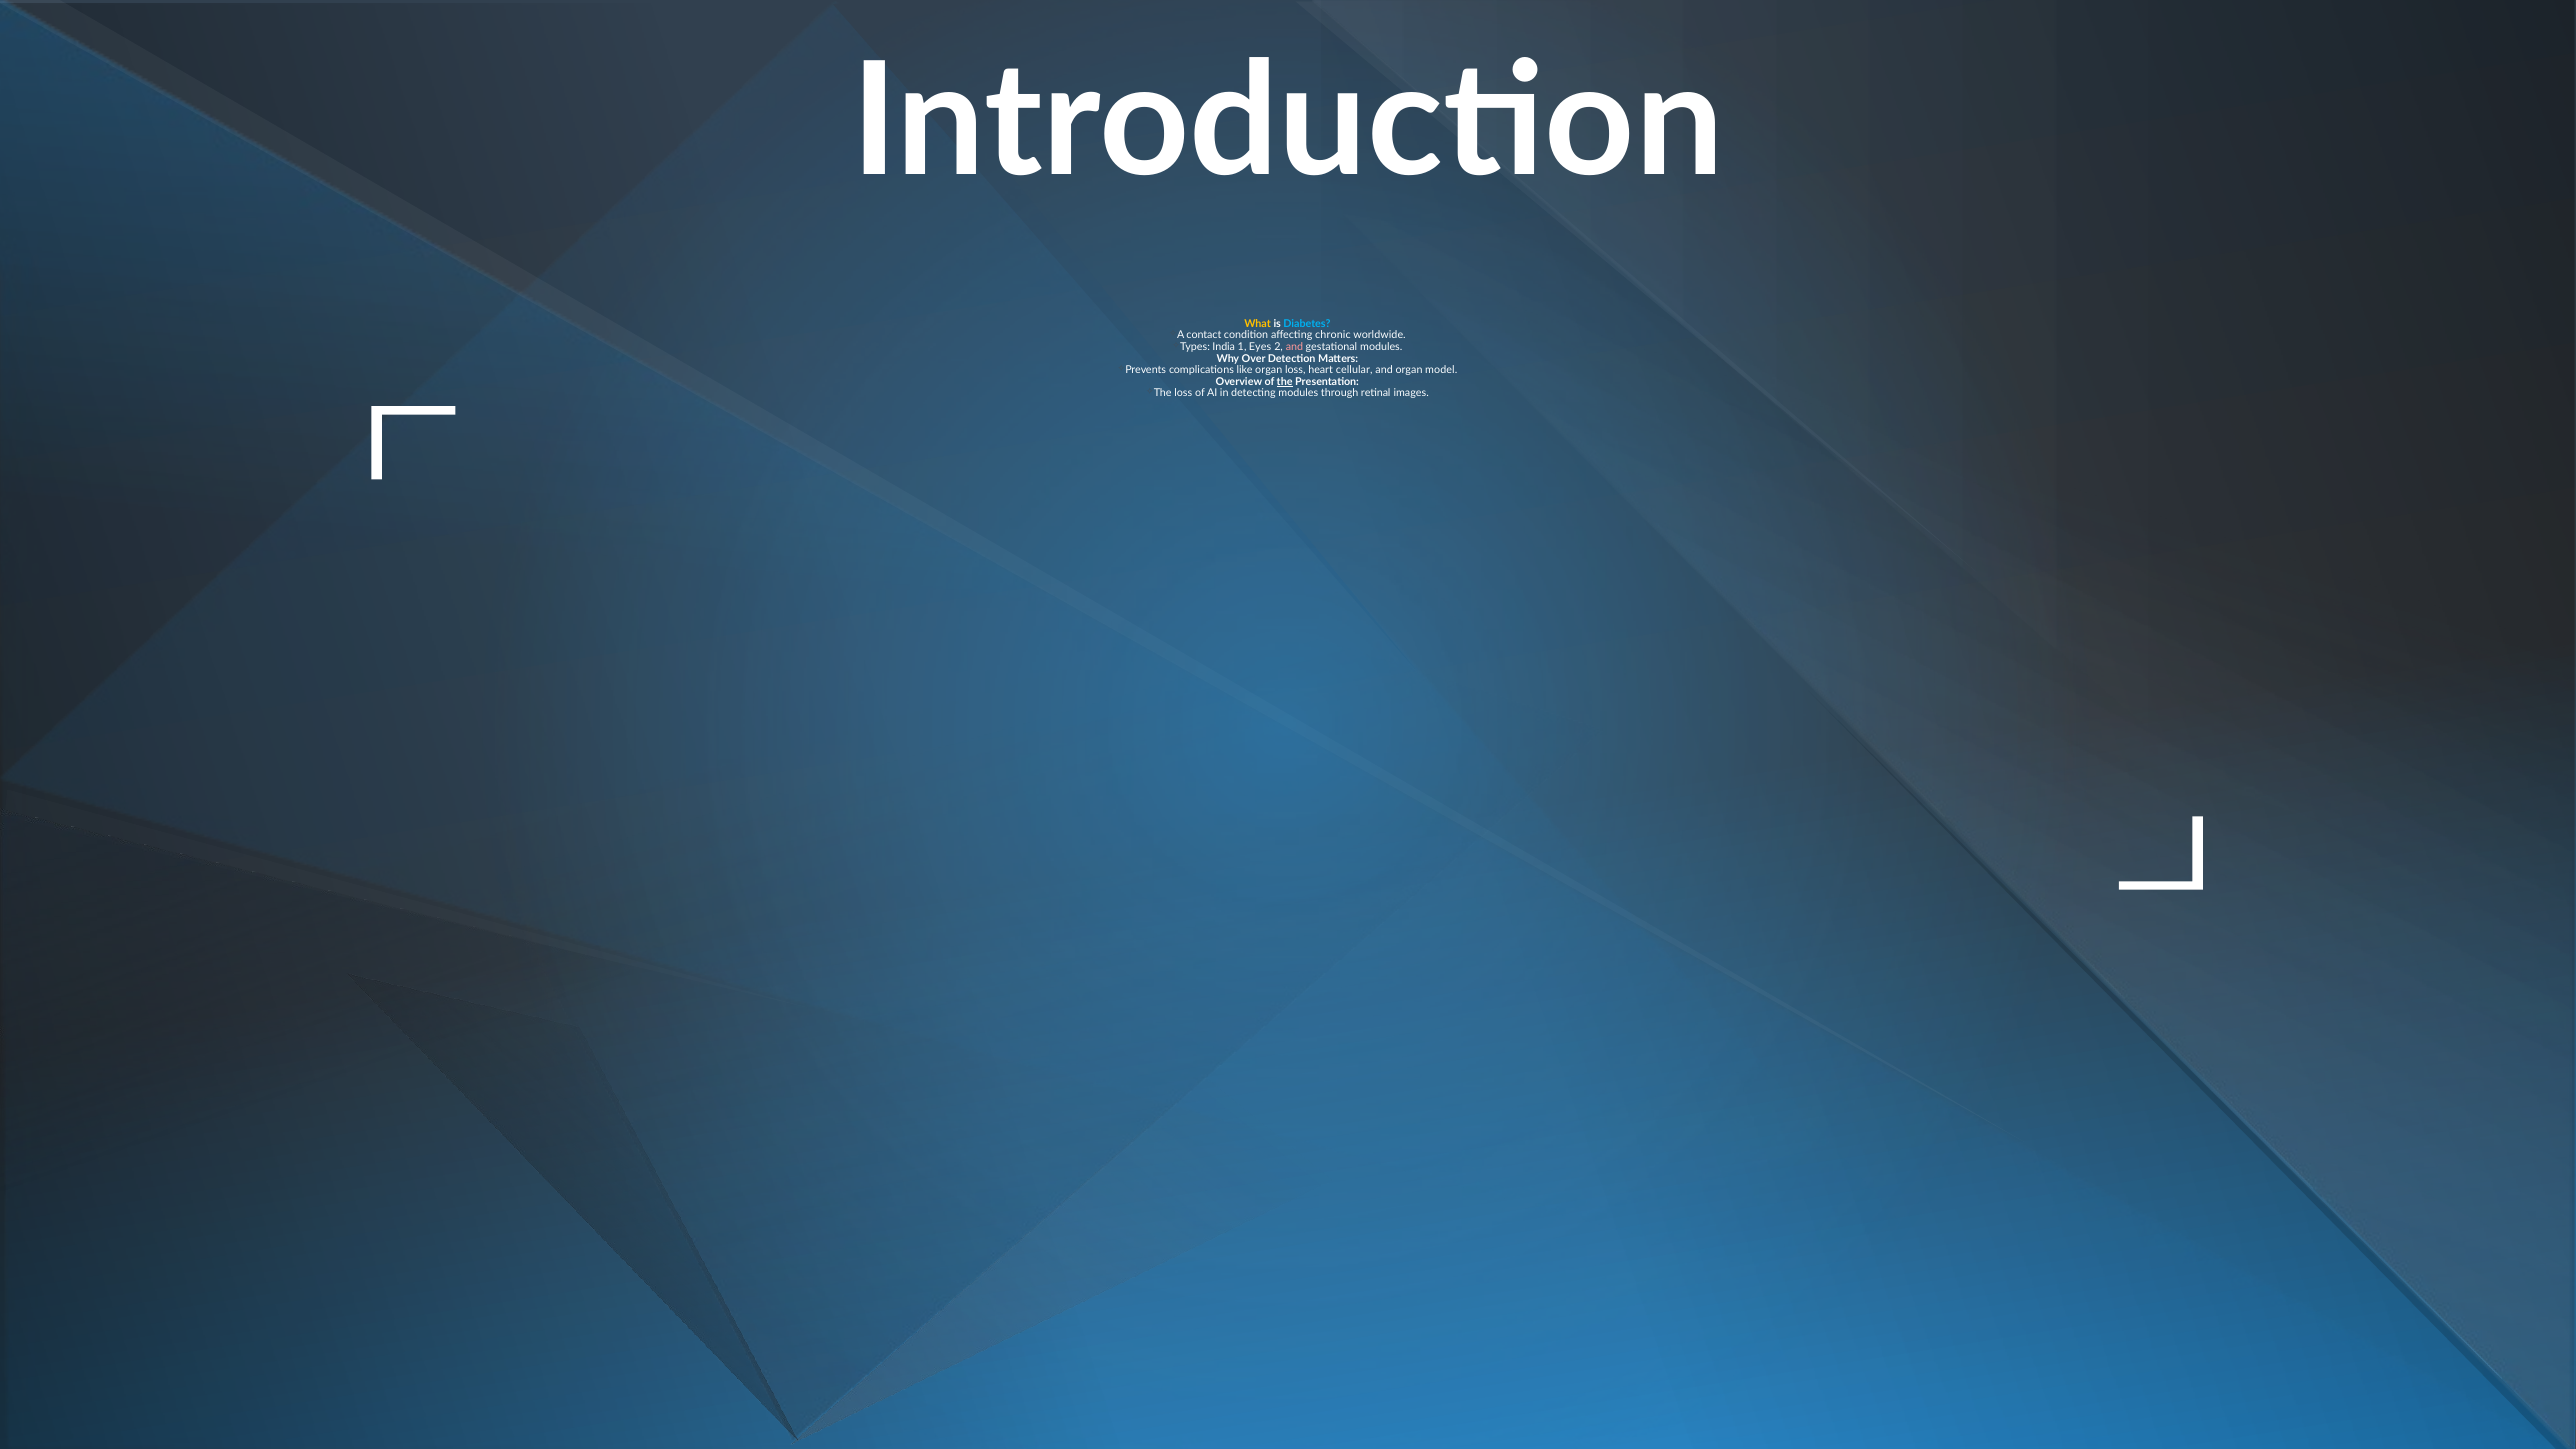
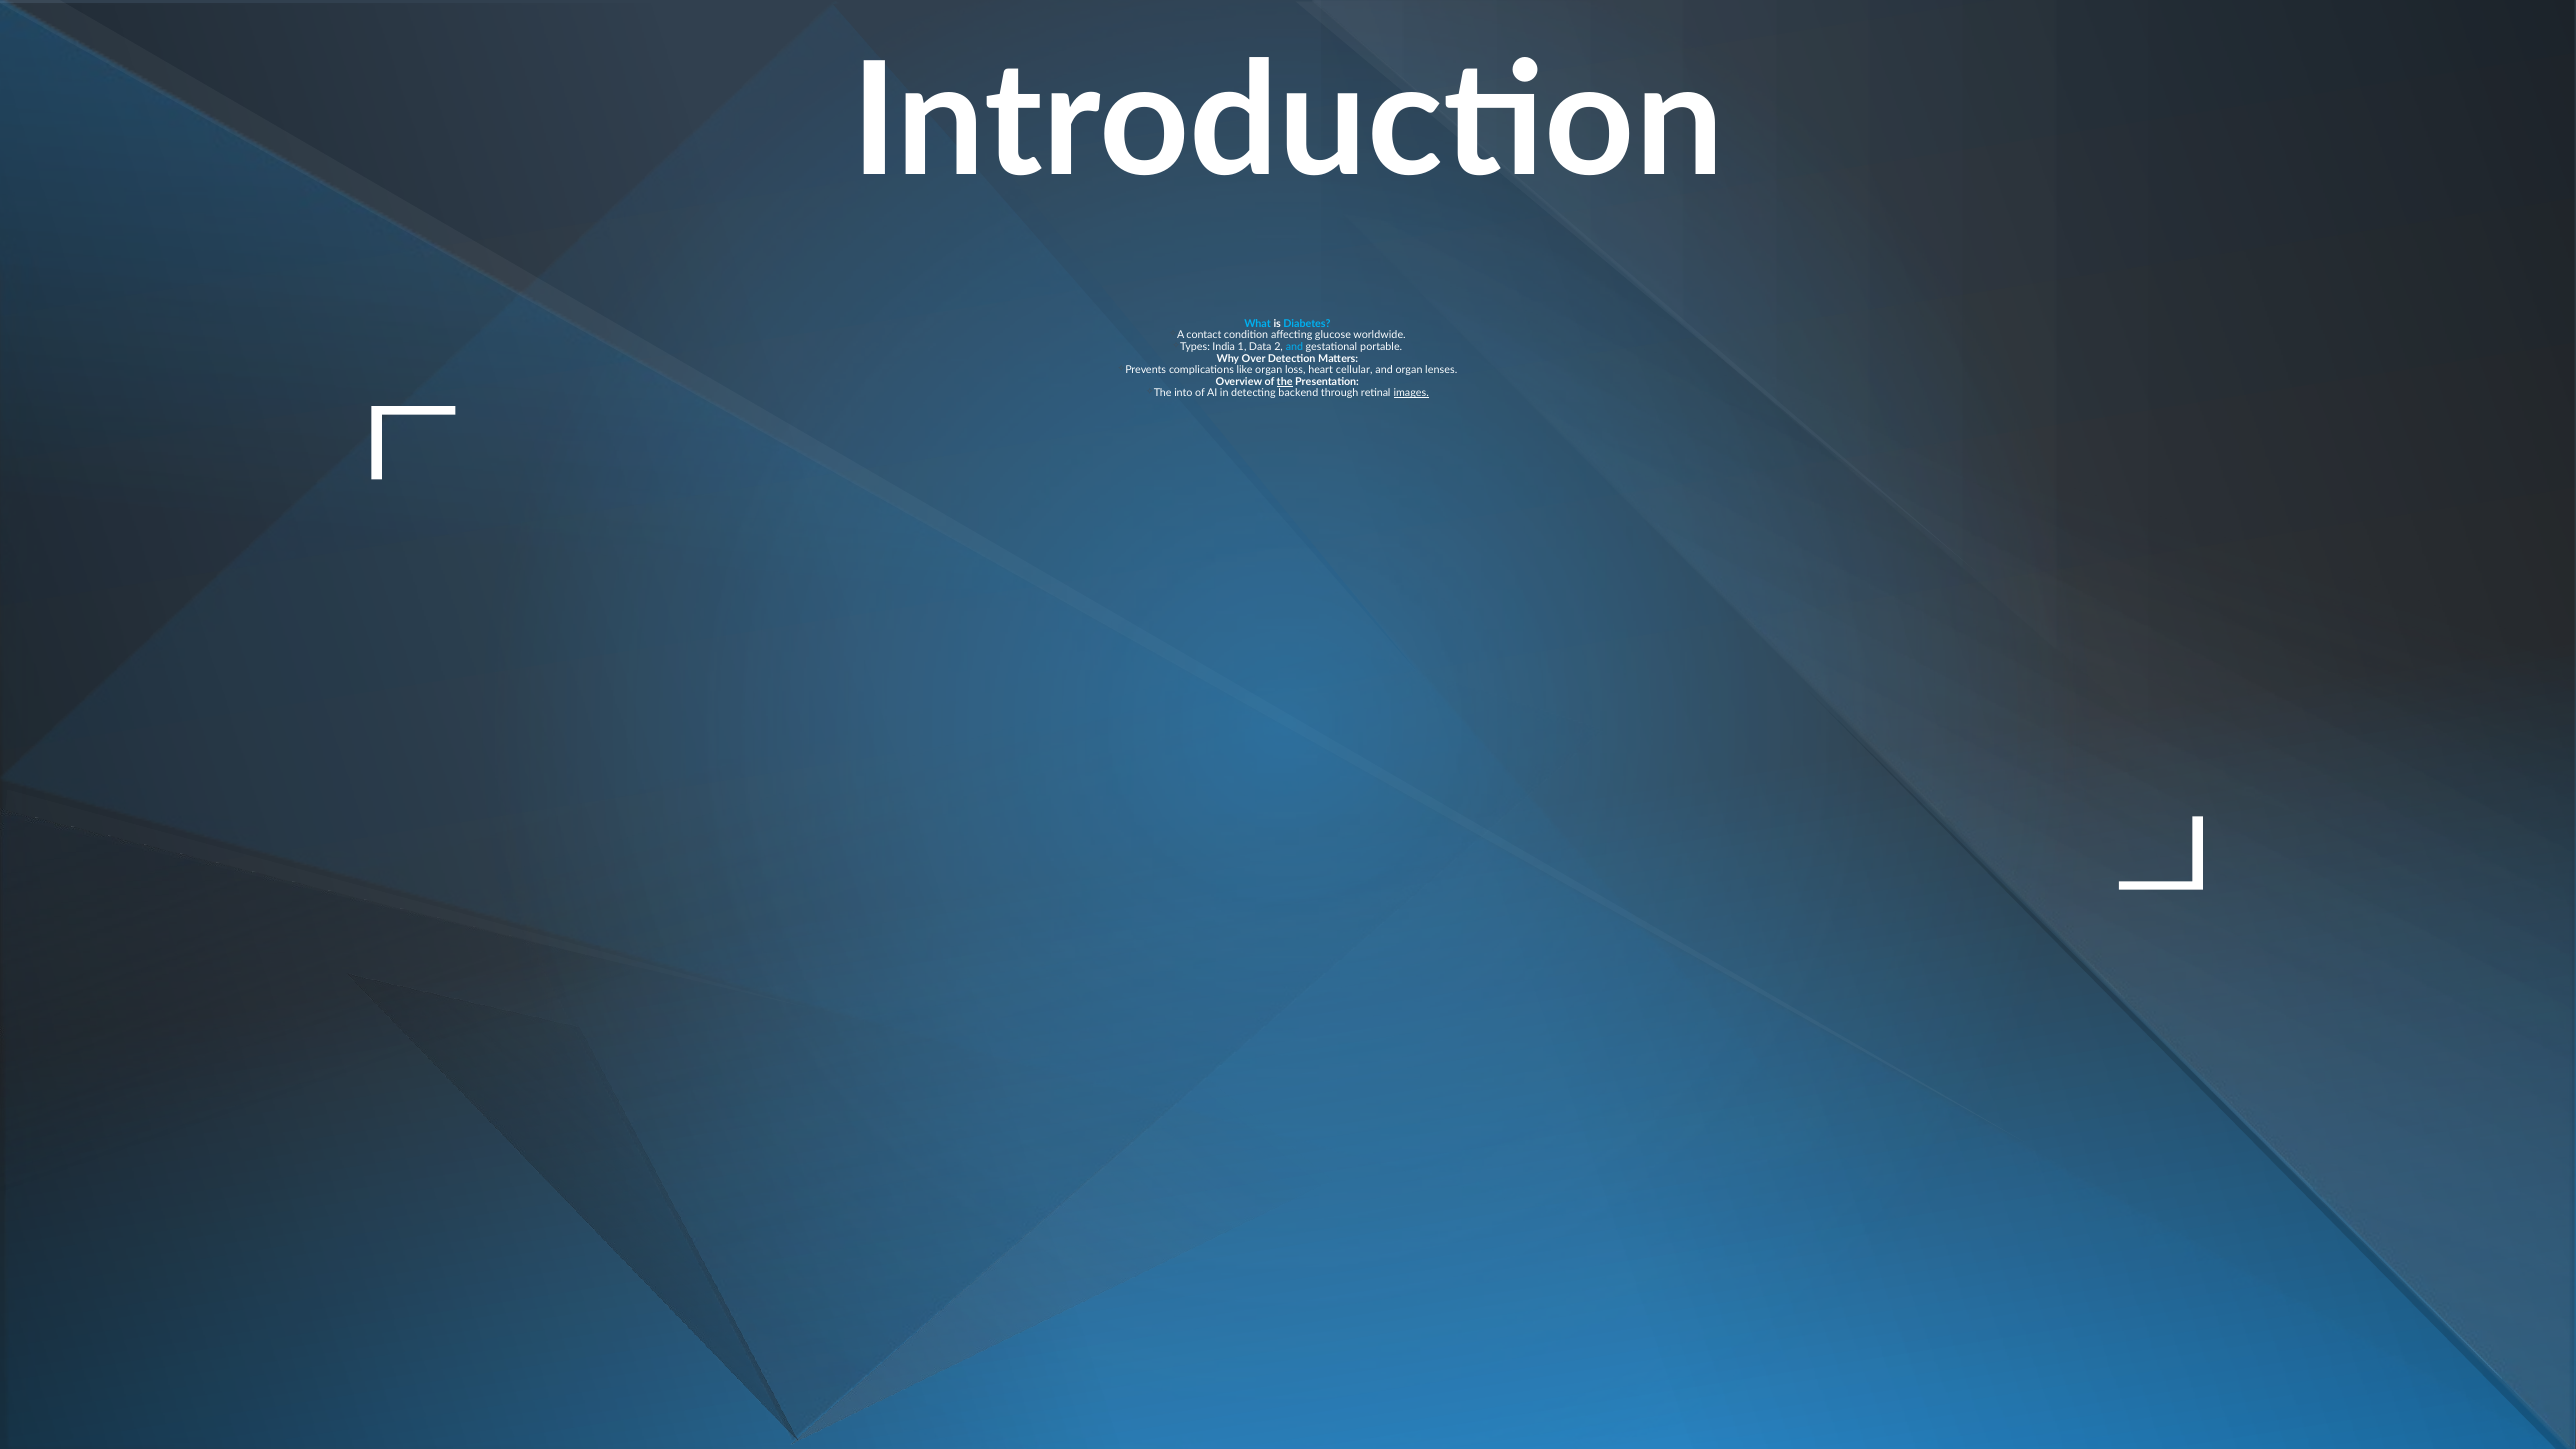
What colour: yellow -> light blue
chronic: chronic -> glucose
Eyes: Eyes -> Data
and at (1294, 347) colour: pink -> light blue
gestational modules: modules -> portable
model: model -> lenses
loss at (1183, 393): loss -> into
detecting modules: modules -> backend
images underline: none -> present
